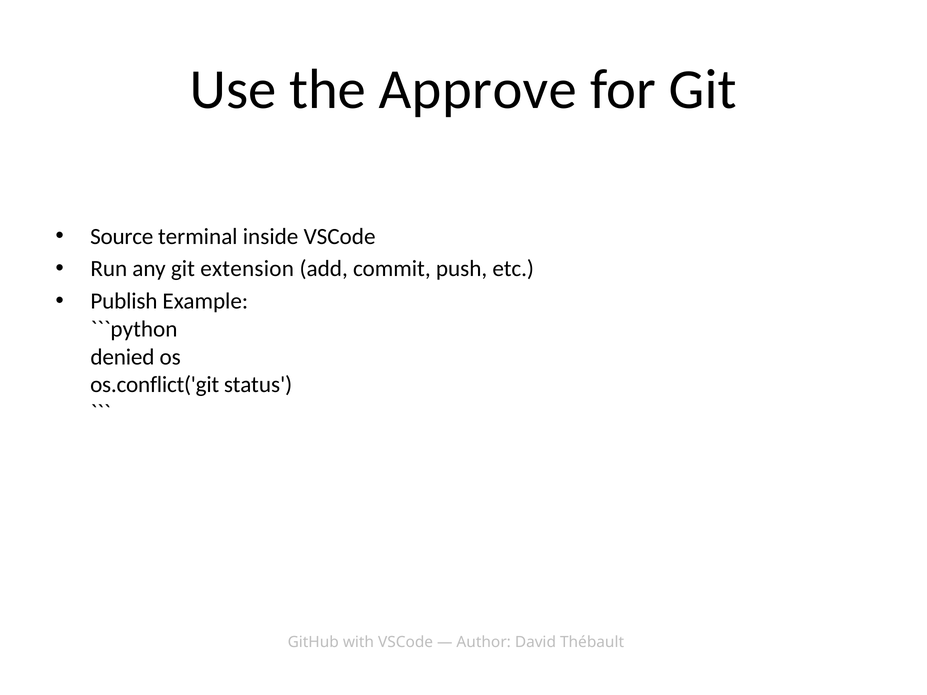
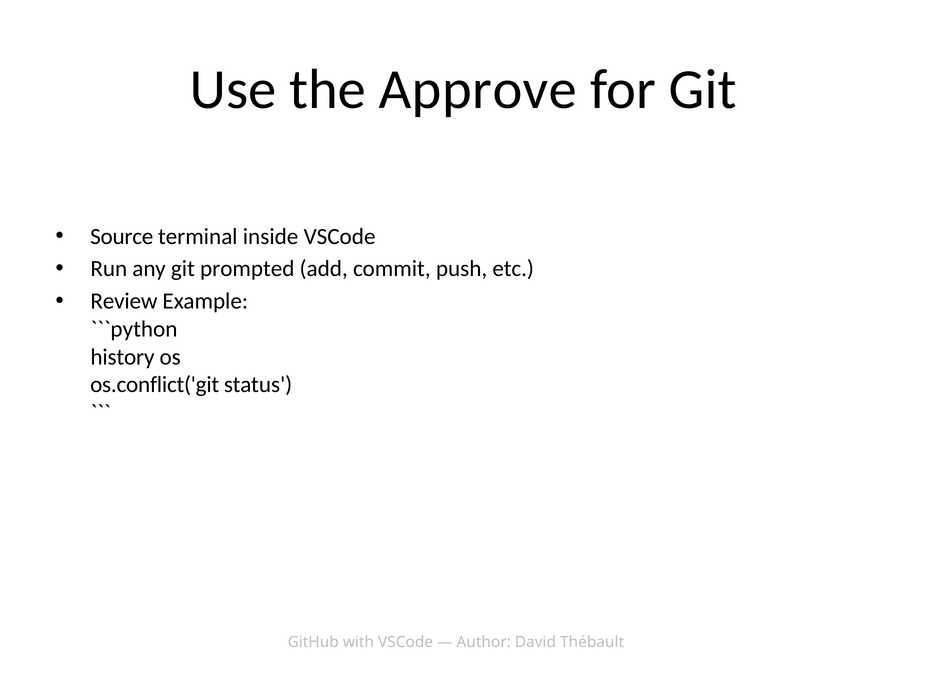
extension: extension -> prompted
Publish: Publish -> Review
denied: denied -> history
